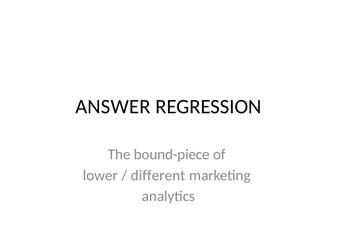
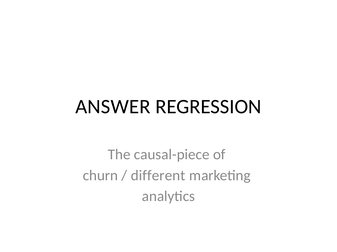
bound-piece: bound-piece -> causal-piece
lower: lower -> churn
